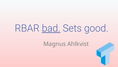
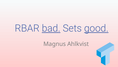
good underline: none -> present
